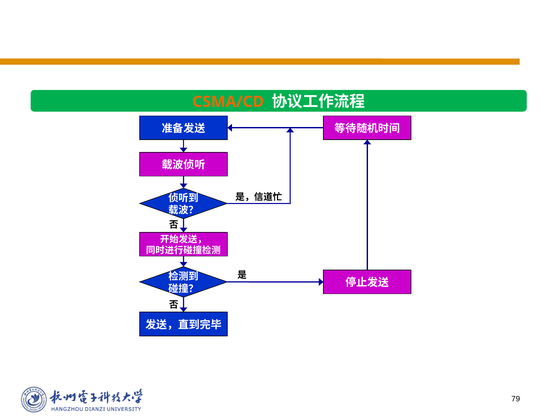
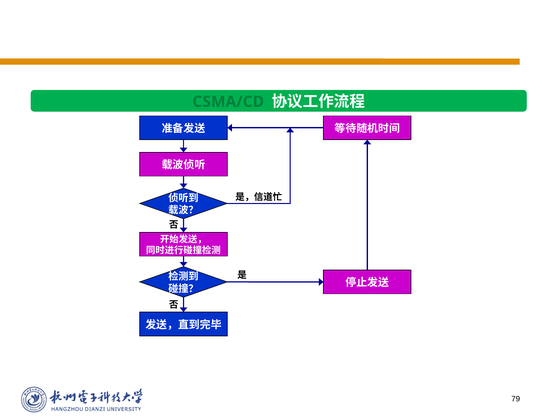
CSMA/CD colour: orange -> green
